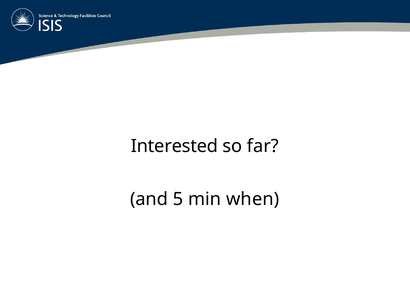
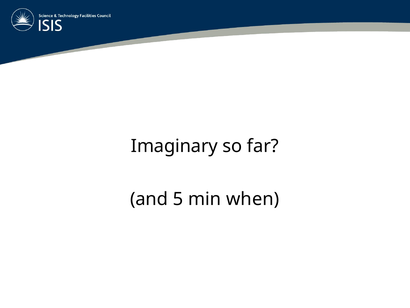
Interested: Interested -> Imaginary
